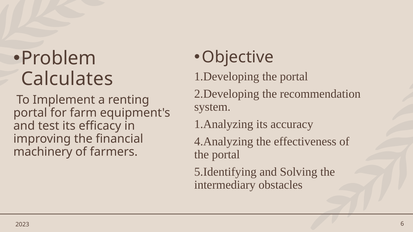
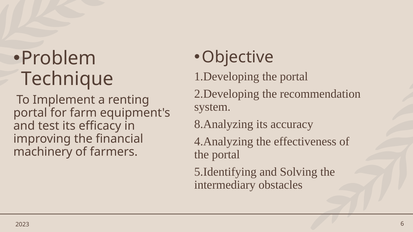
Calculates: Calculates -> Technique
1.Analyzing: 1.Analyzing -> 8.Analyzing
